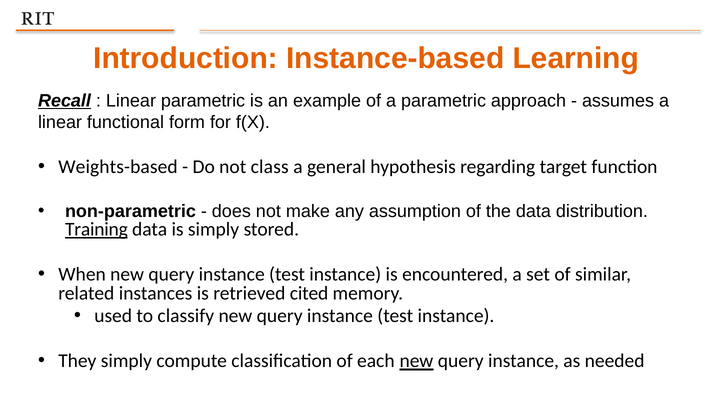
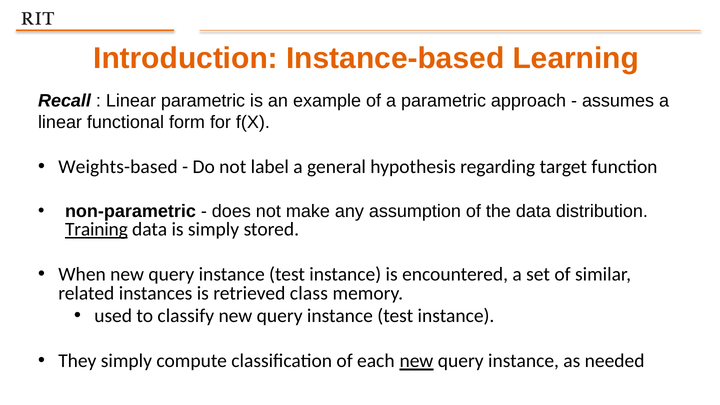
Recall underline: present -> none
class: class -> label
cited: cited -> class
